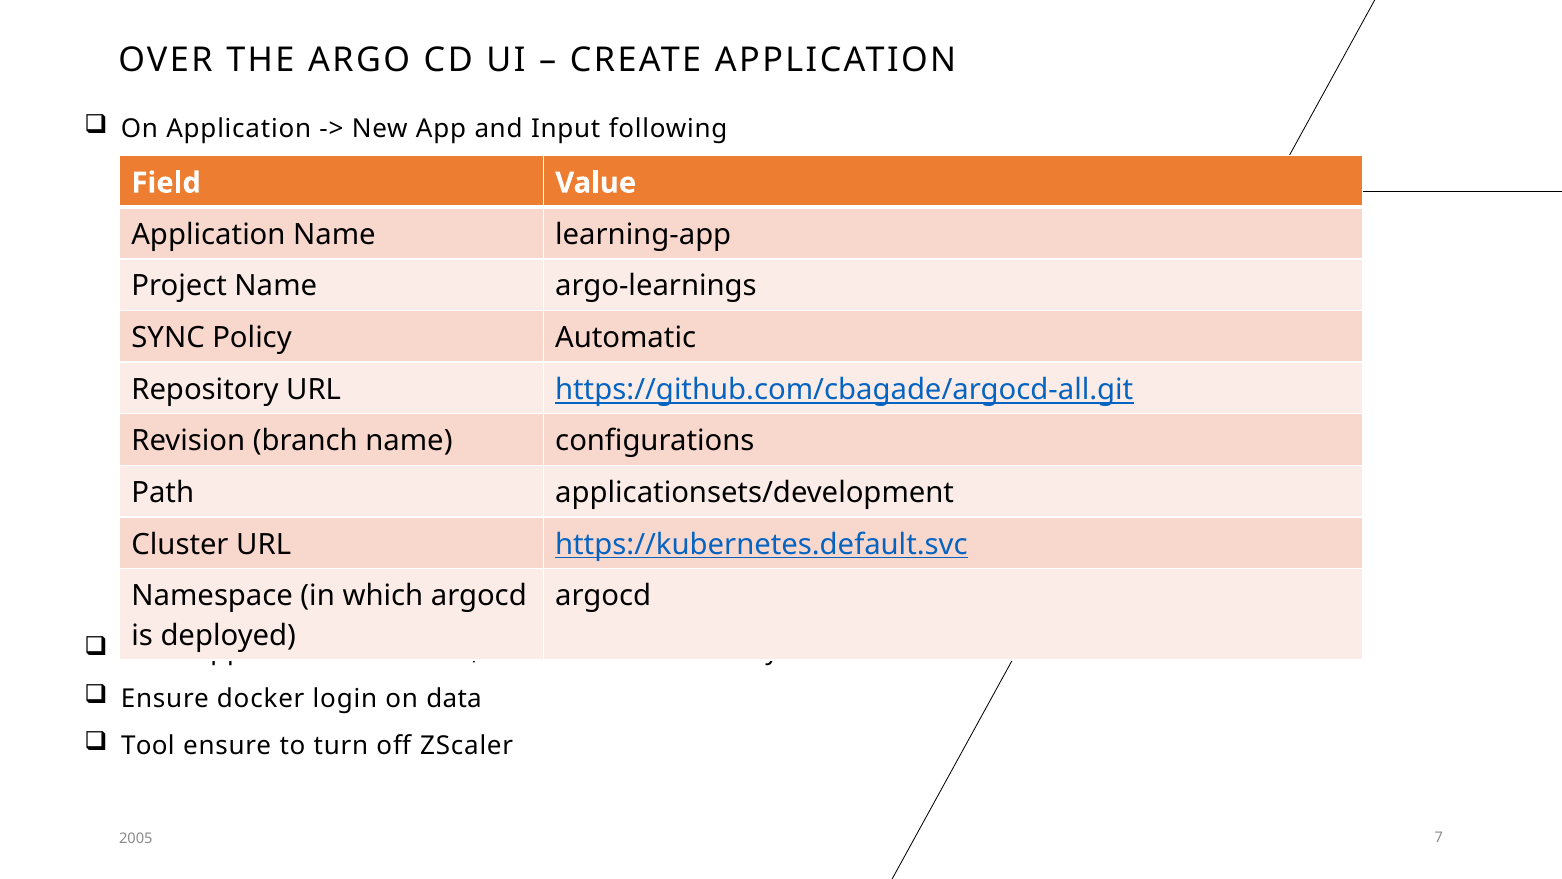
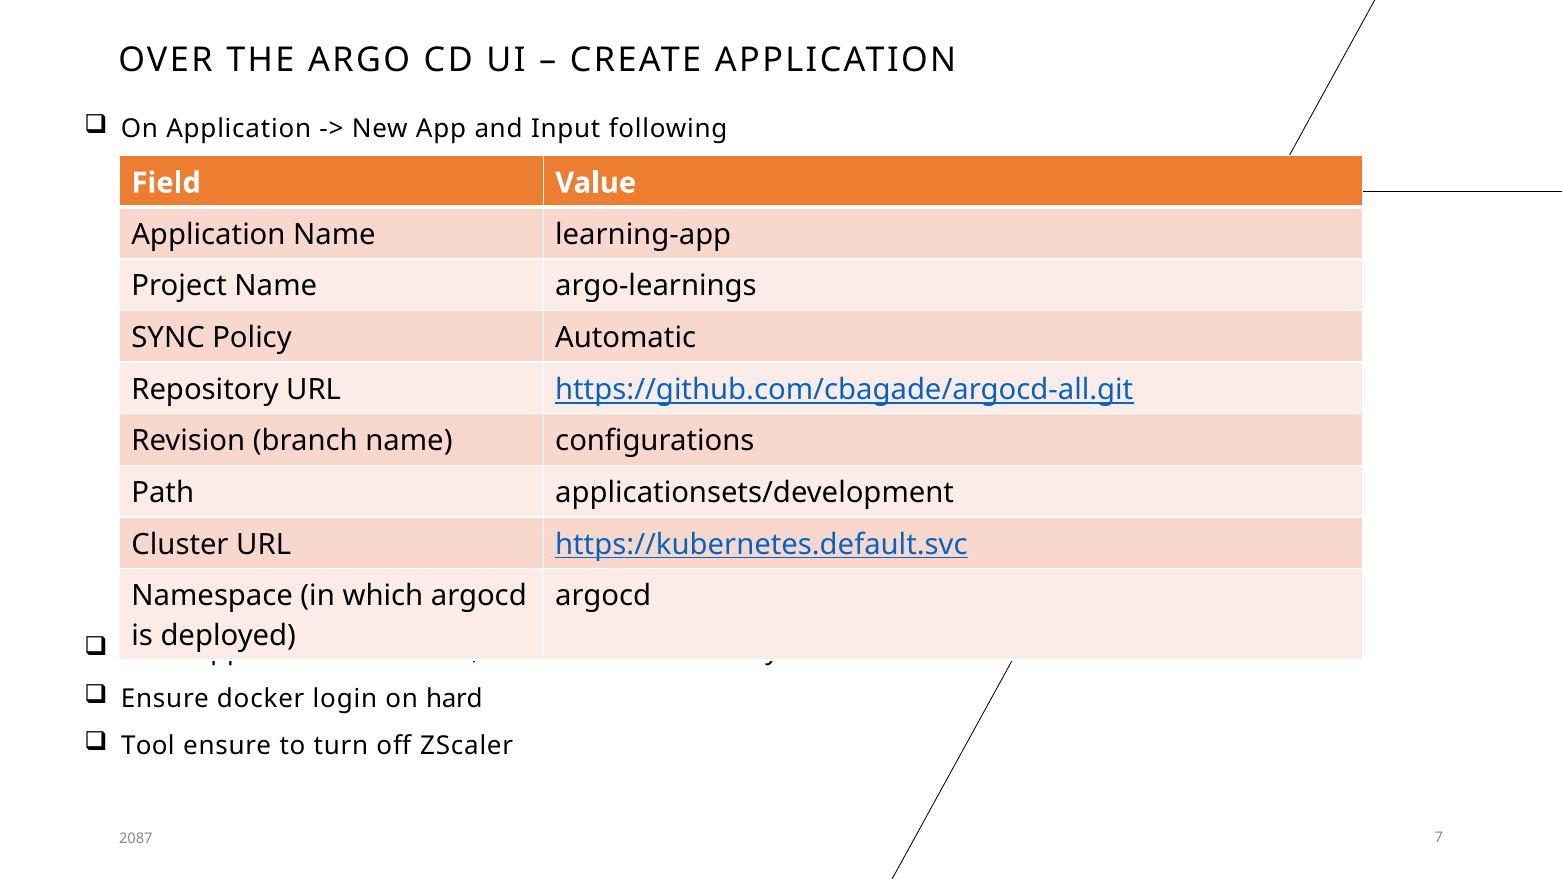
on data: data -> hard
2005: 2005 -> 2087
